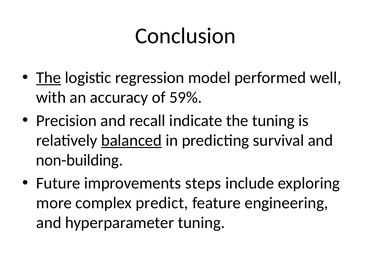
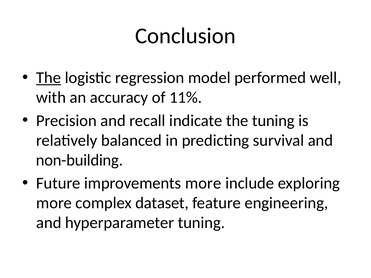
59%: 59% -> 11%
balanced underline: present -> none
improvements steps: steps -> more
predict: predict -> dataset
